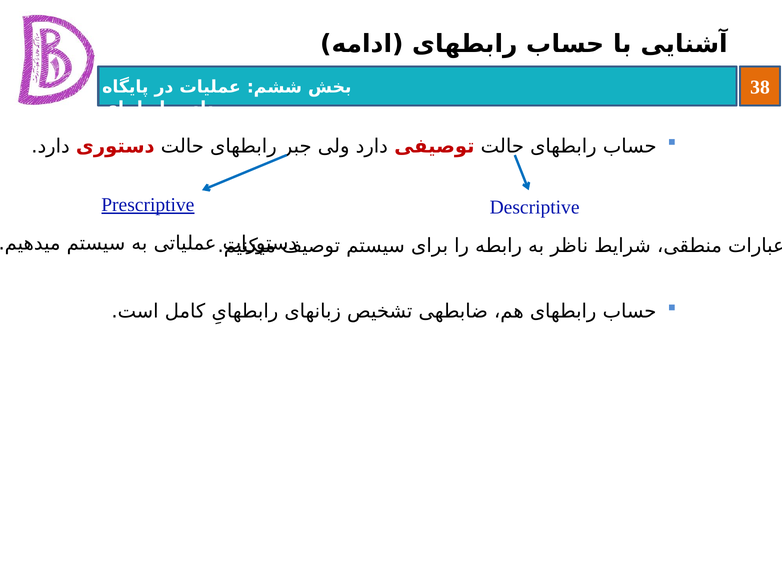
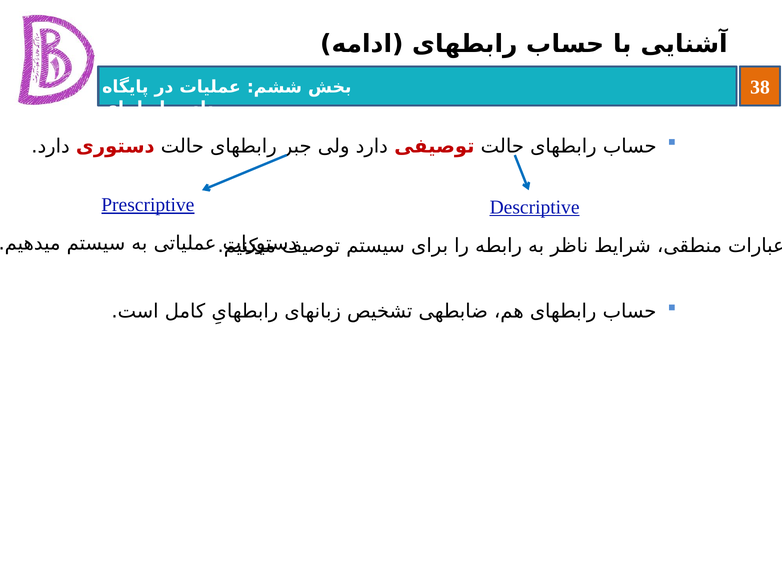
Descriptive underline: none -> present
